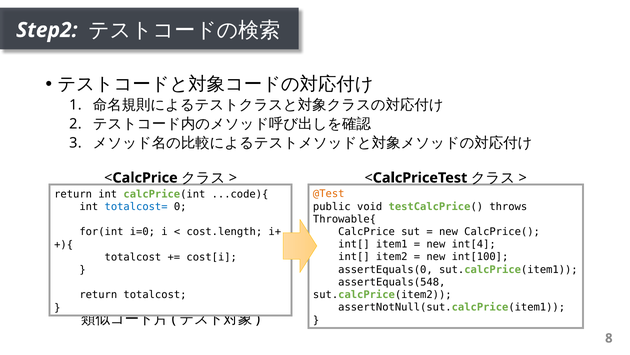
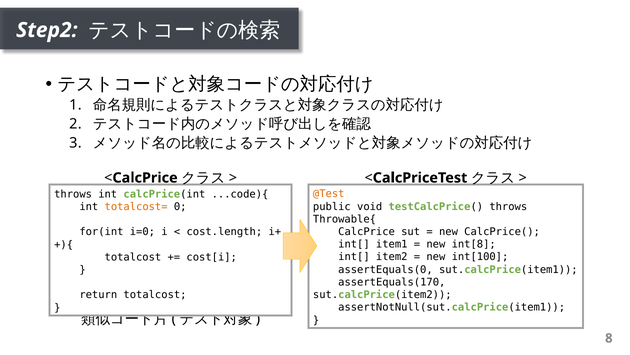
return at (73, 194): return -> throws
totalcost= colour: blue -> orange
int[4: int[4 -> int[8
assertEquals(548: assertEquals(548 -> assertEquals(170
